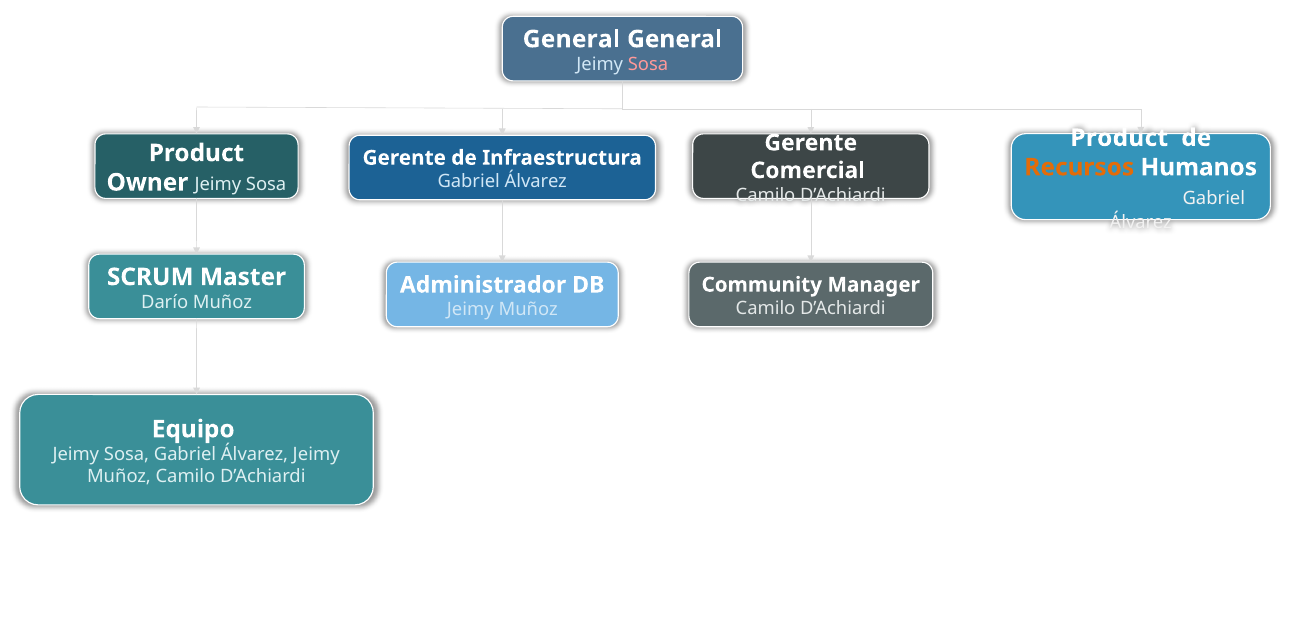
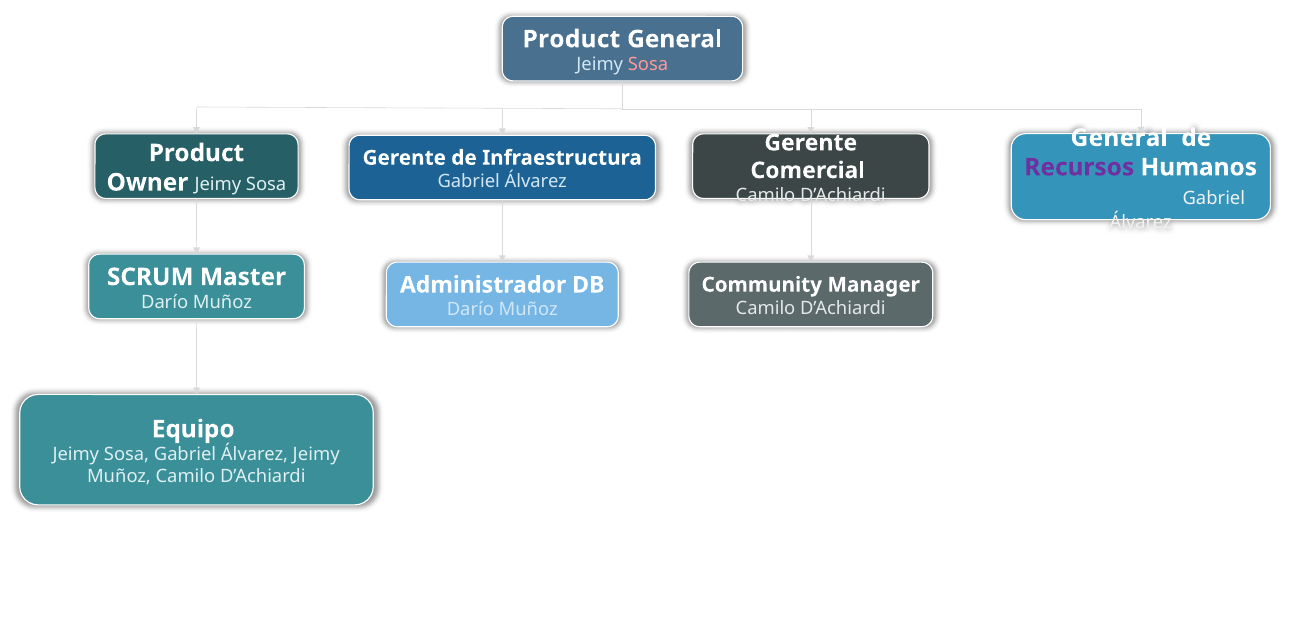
General at (571, 39): General -> Product
Product at (1119, 138): Product -> General
Recursos colour: orange -> purple
Jeimy at (470, 310): Jeimy -> Darío
